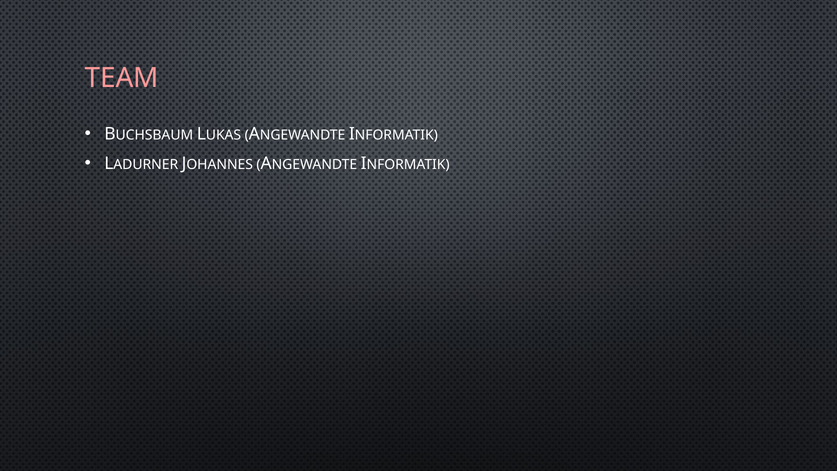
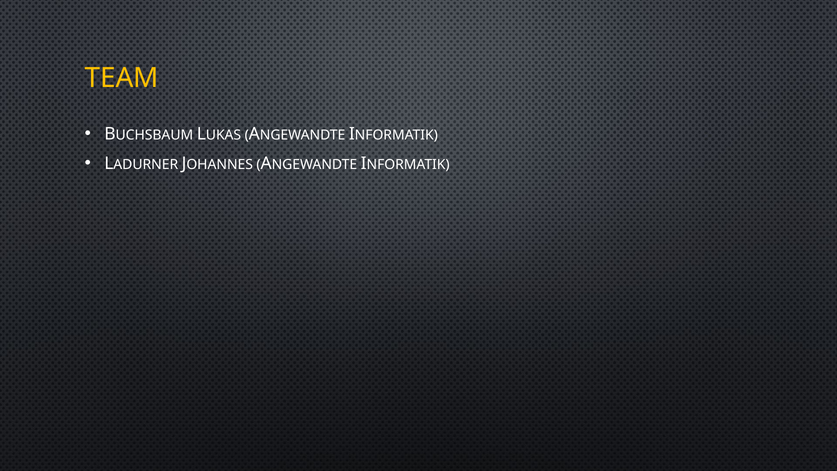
TEAM colour: pink -> yellow
